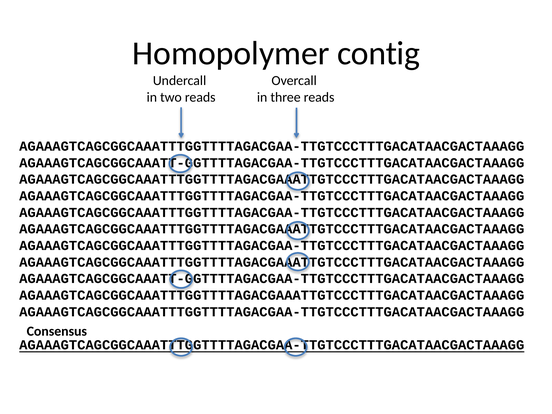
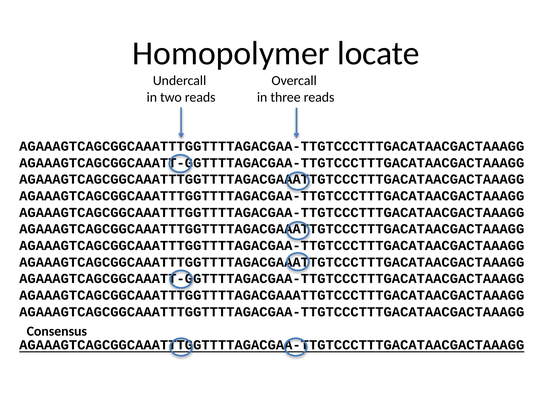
contig: contig -> locate
